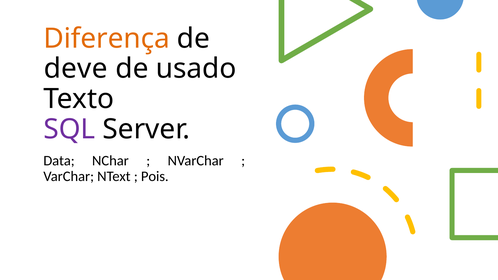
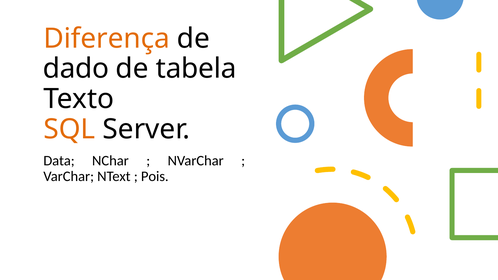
deve: deve -> dado
usado: usado -> tabela
SQL colour: purple -> orange
